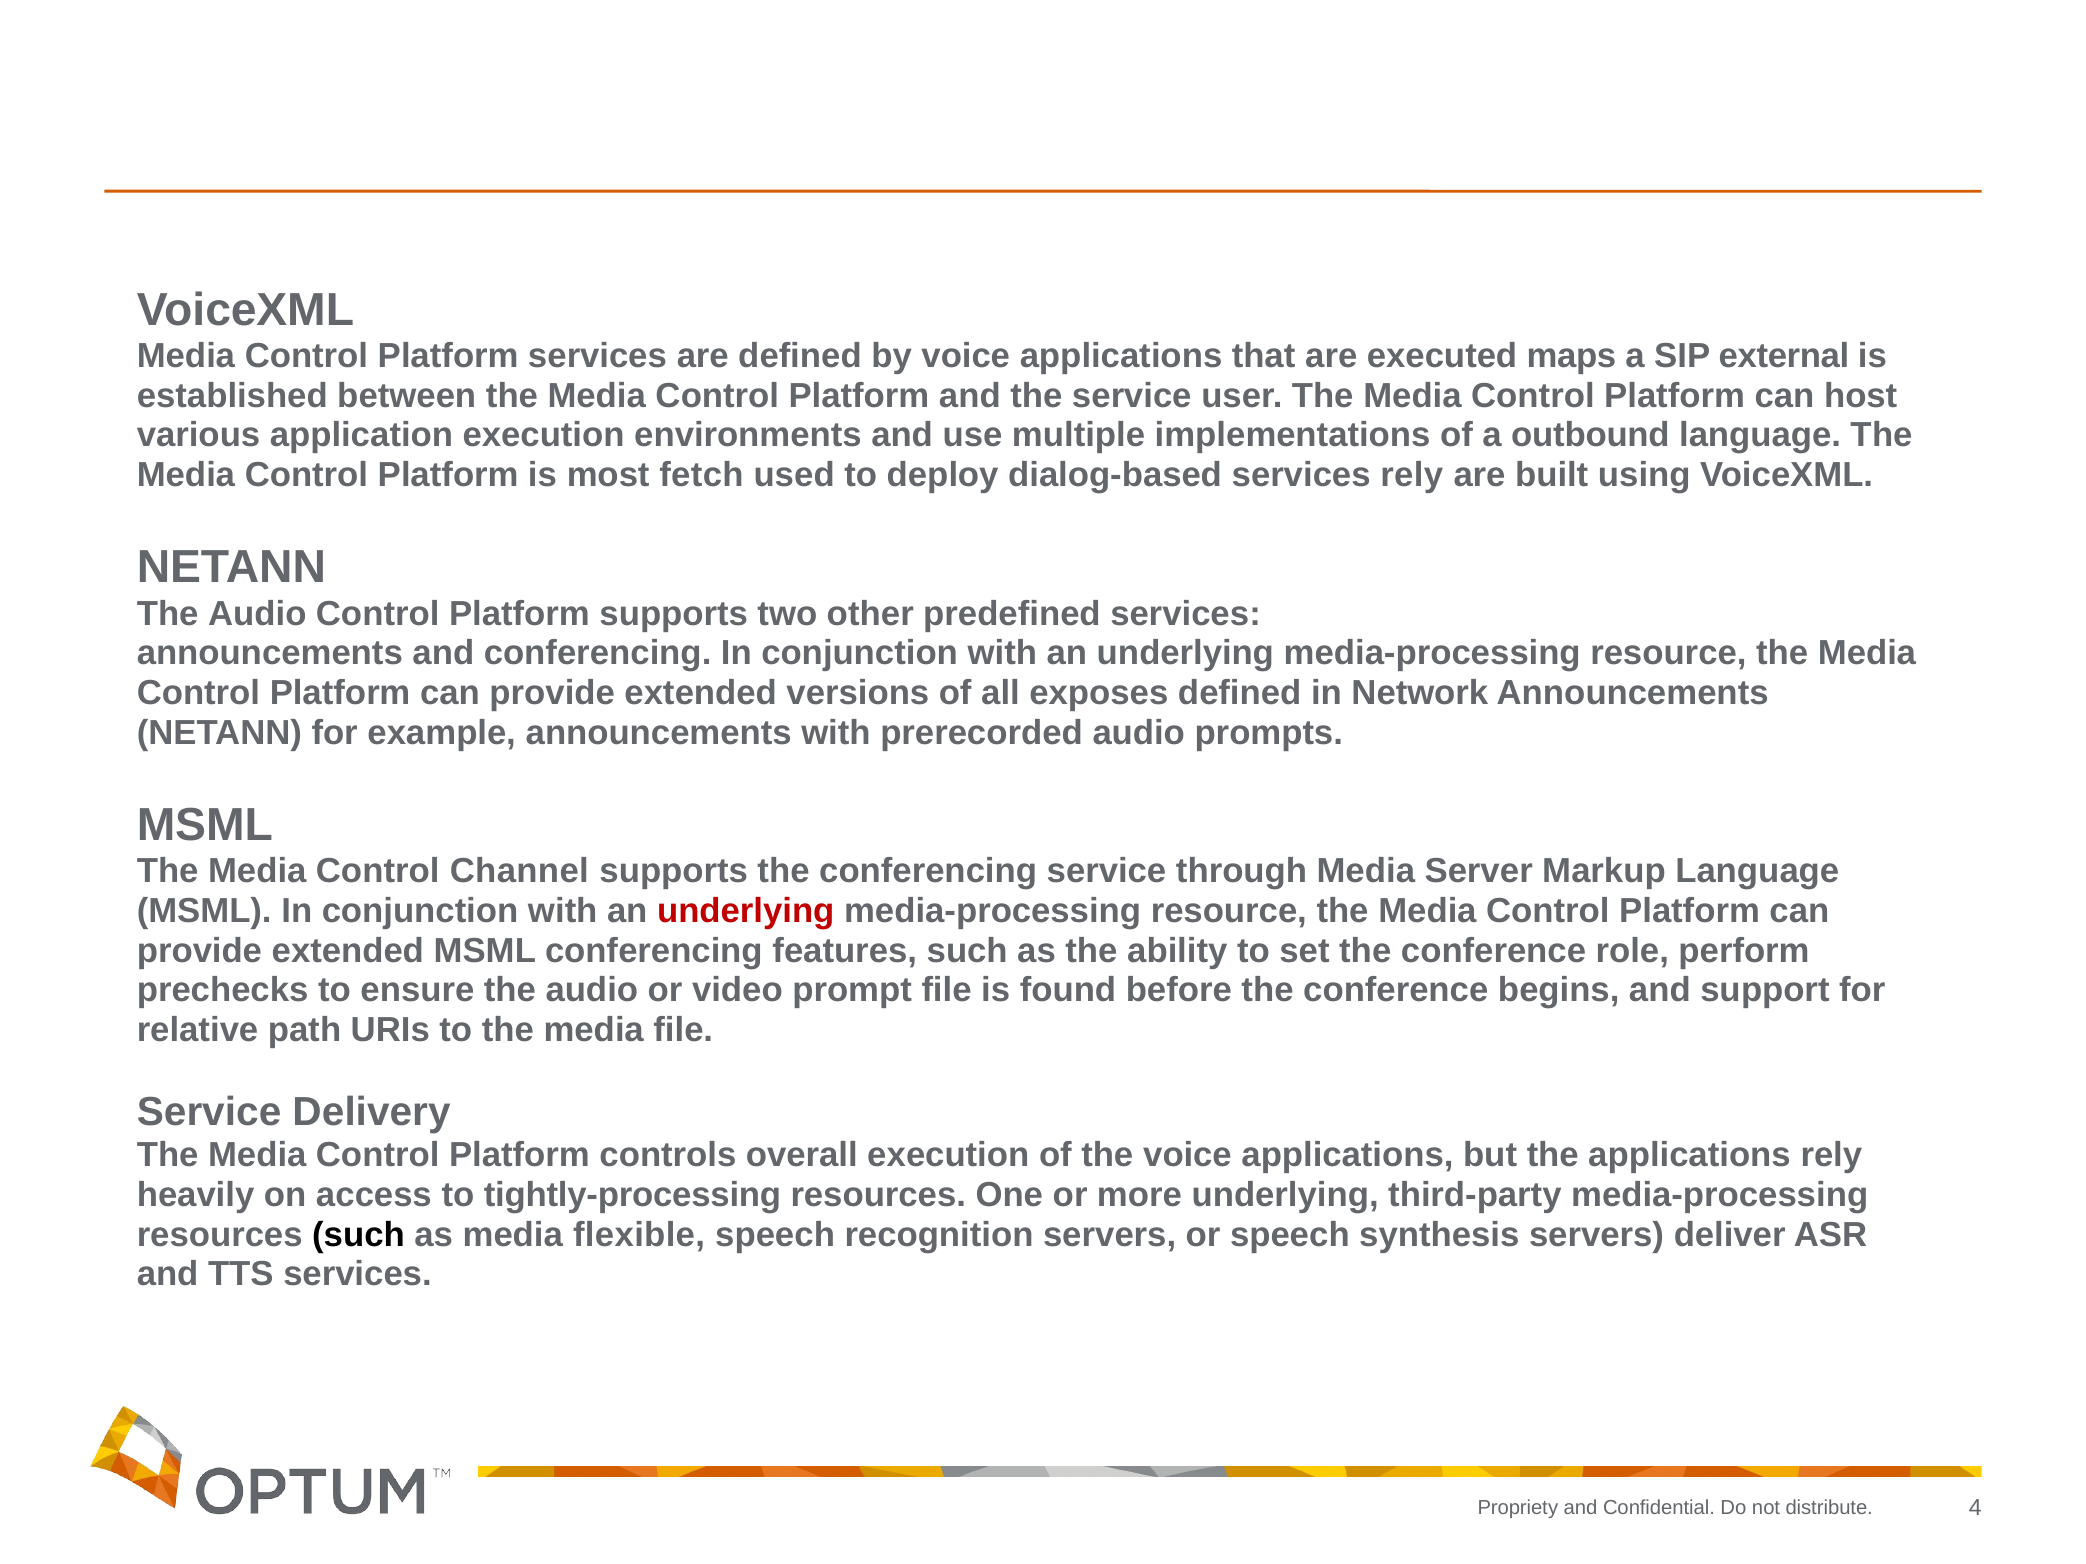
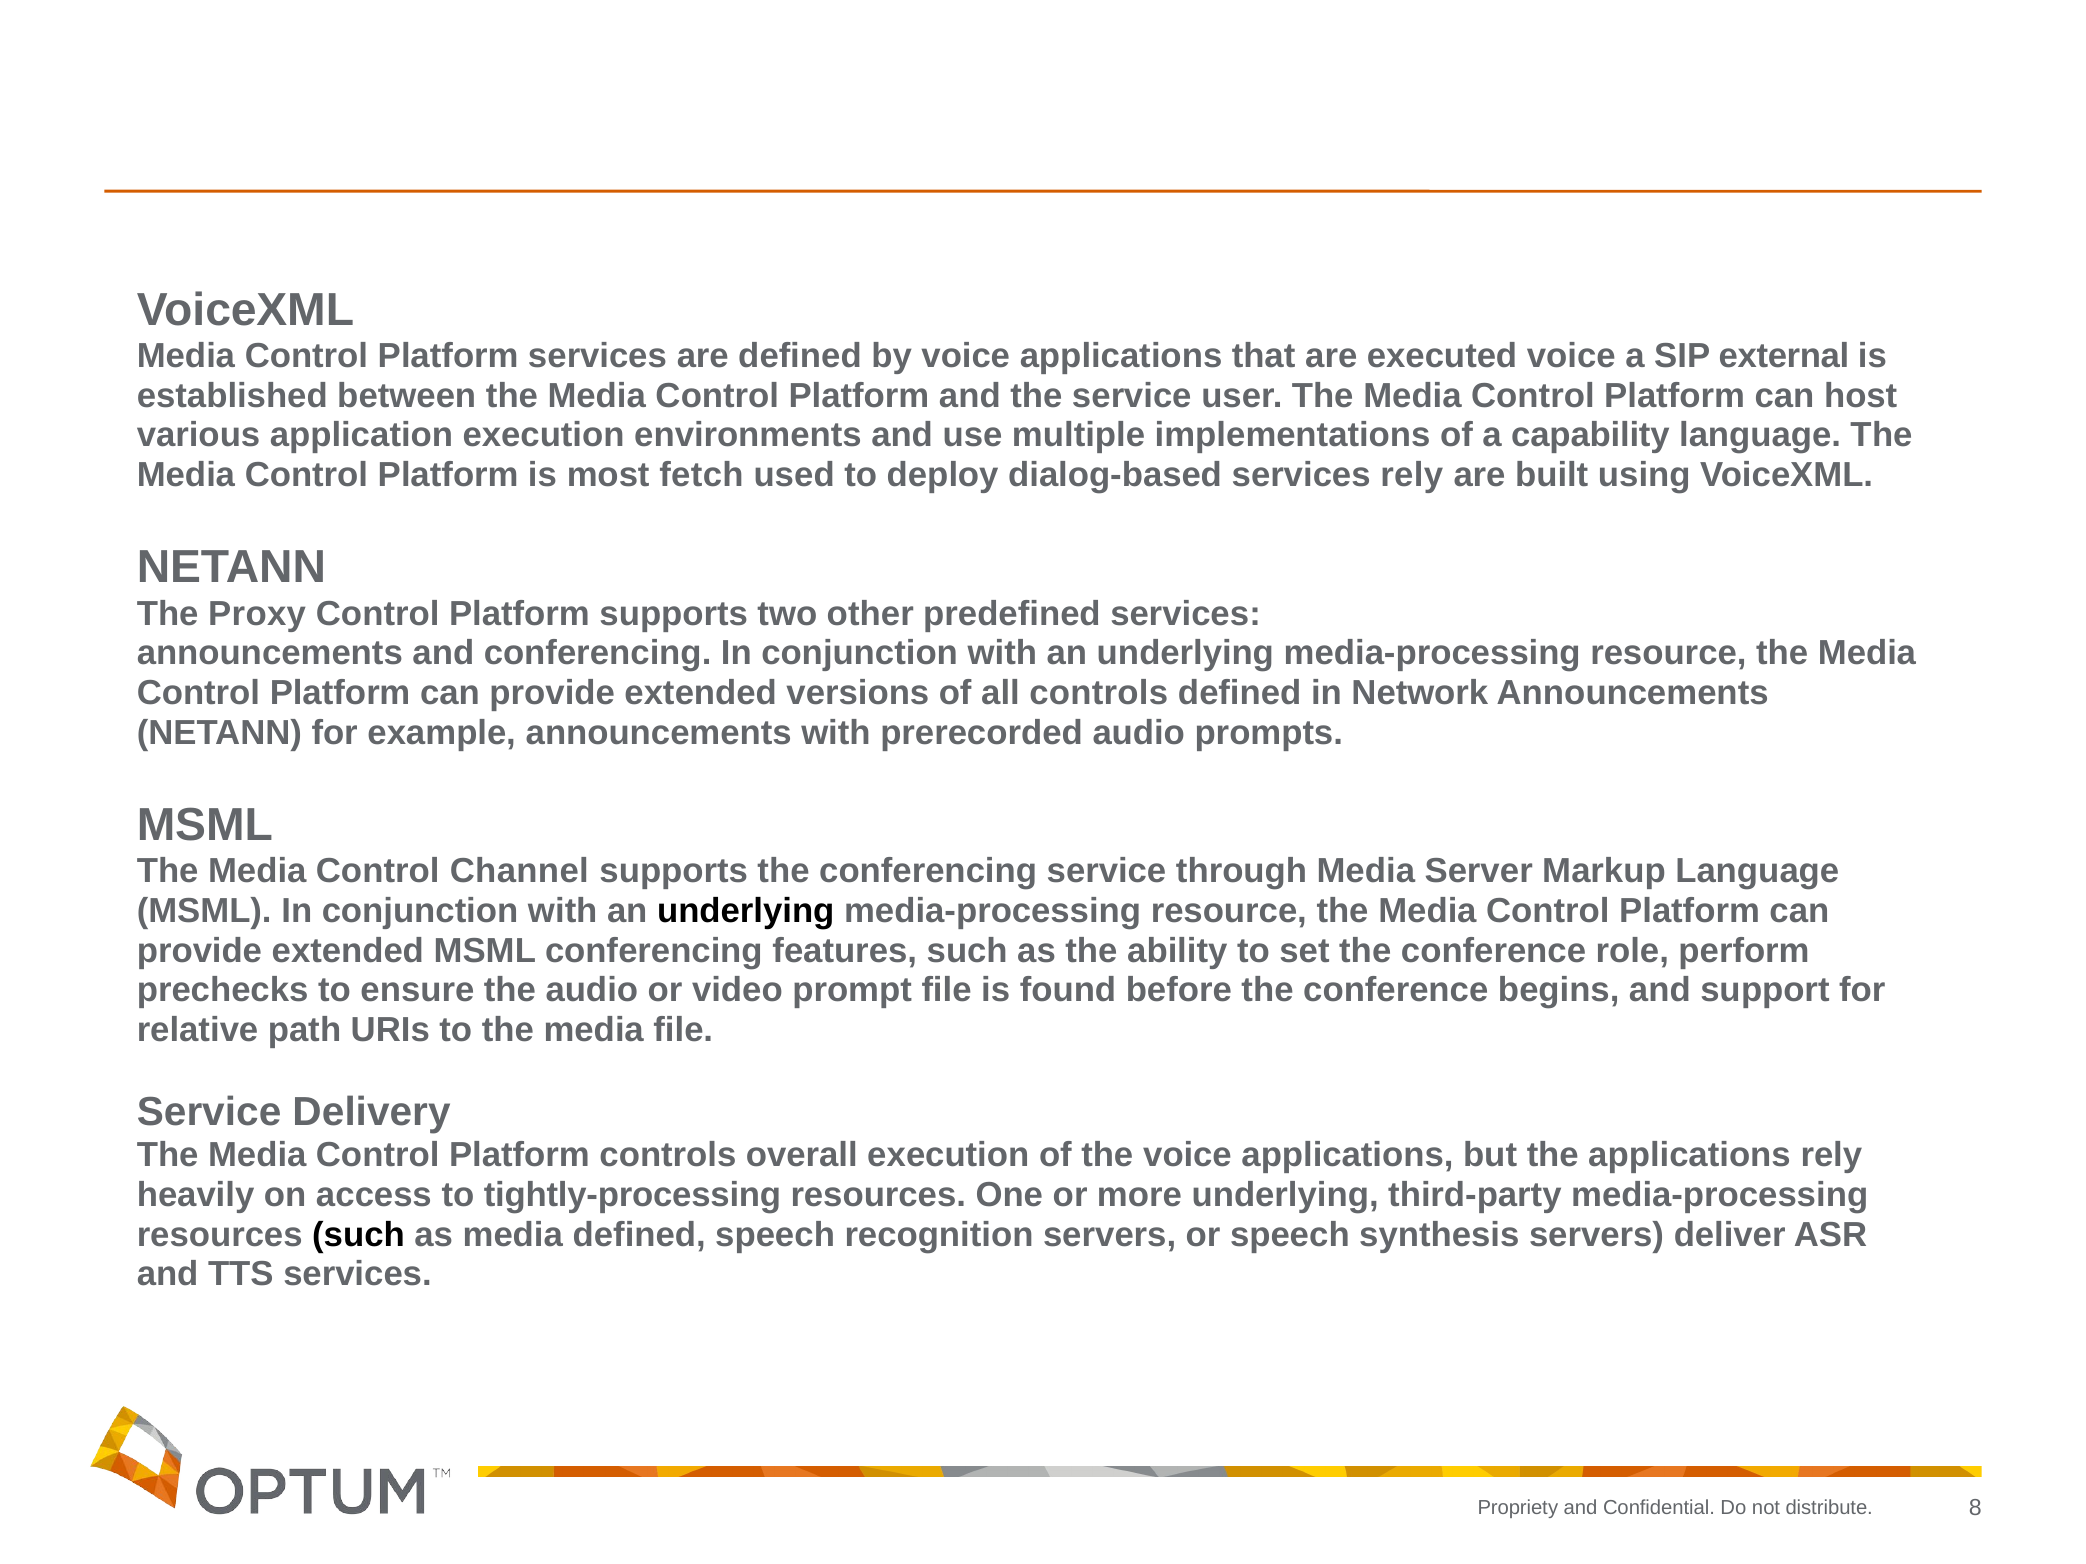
executed maps: maps -> voice
outbound: outbound -> capability
Audio at (257, 614): Audio -> Proxy
all exposes: exposes -> controls
underlying at (746, 911) colour: red -> black
media flexible: flexible -> defined
4: 4 -> 8
